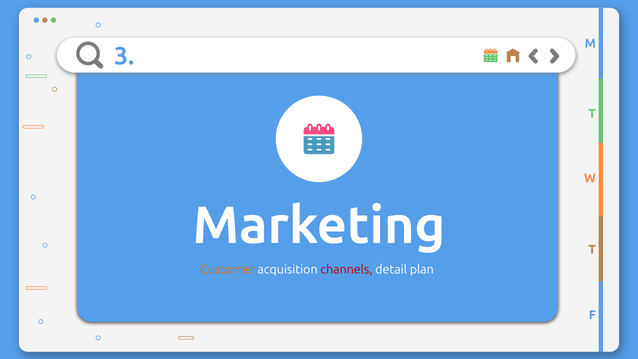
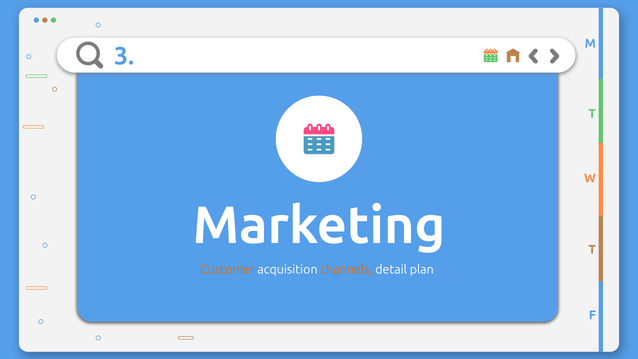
channels colour: red -> orange
